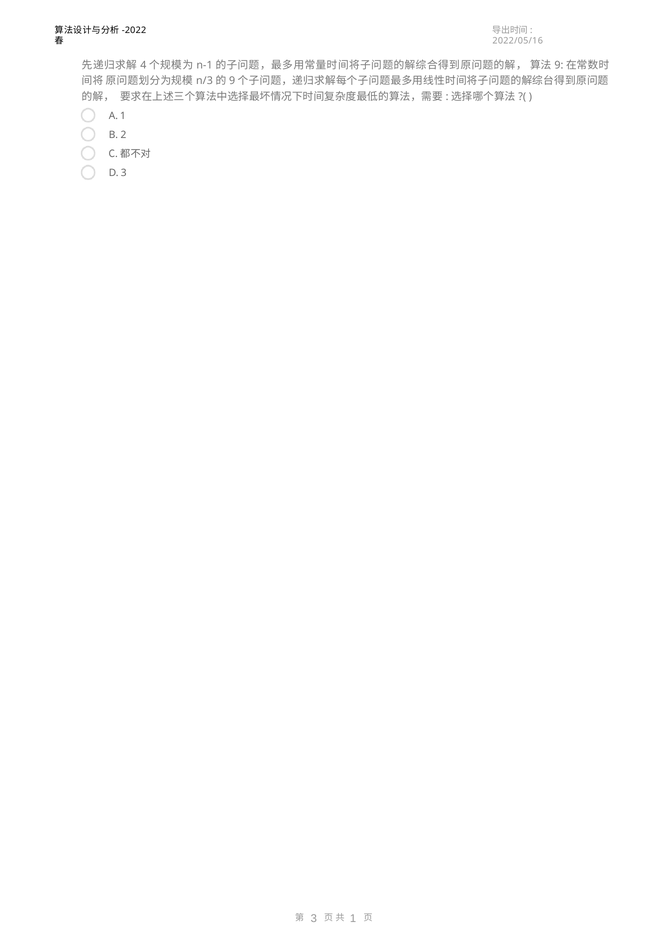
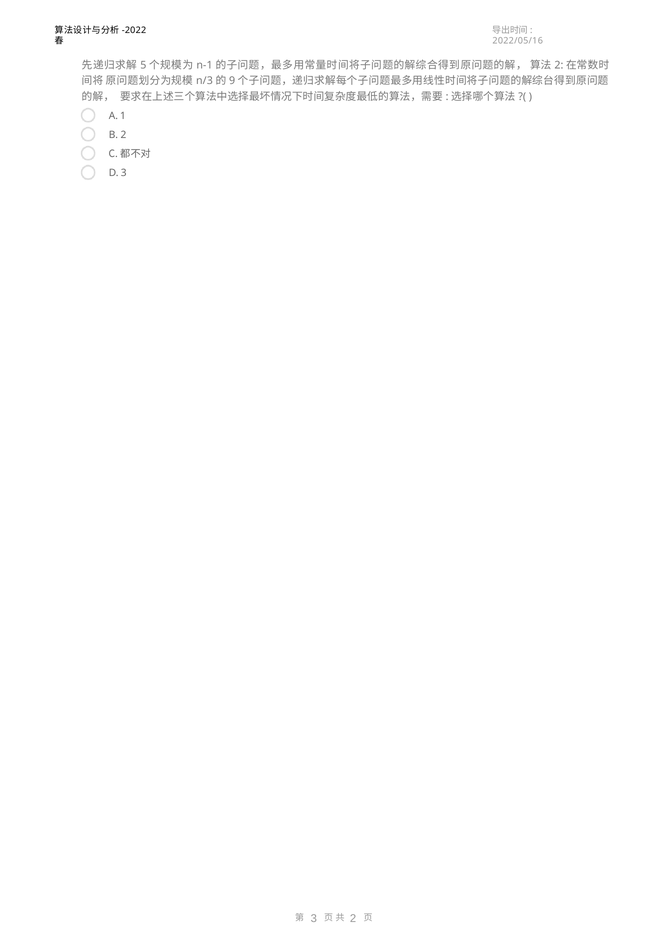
4: 4 -> 5
9 at (559, 65): 9 -> 2
3 1: 1 -> 2
